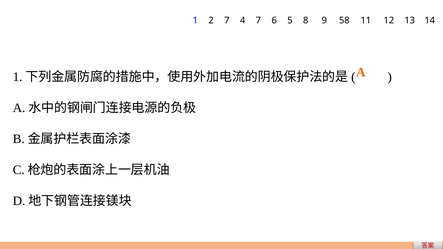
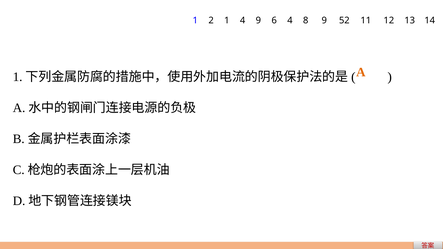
2 7: 7 -> 1
4 7: 7 -> 9
6 5: 5 -> 4
58: 58 -> 52
